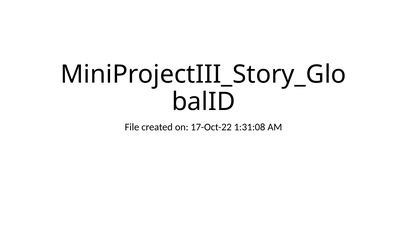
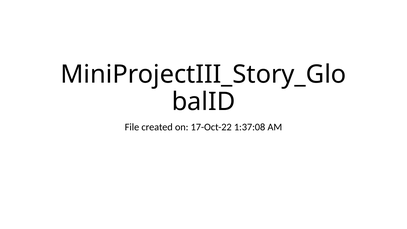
1:31:08: 1:31:08 -> 1:37:08
